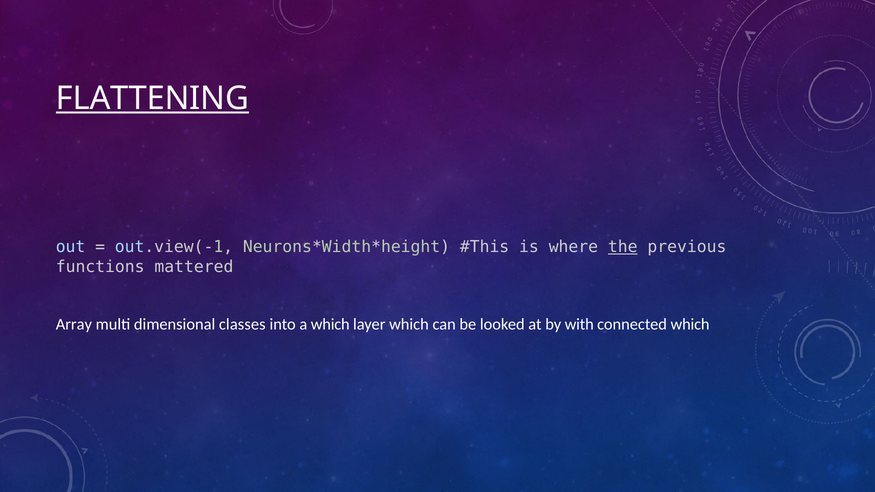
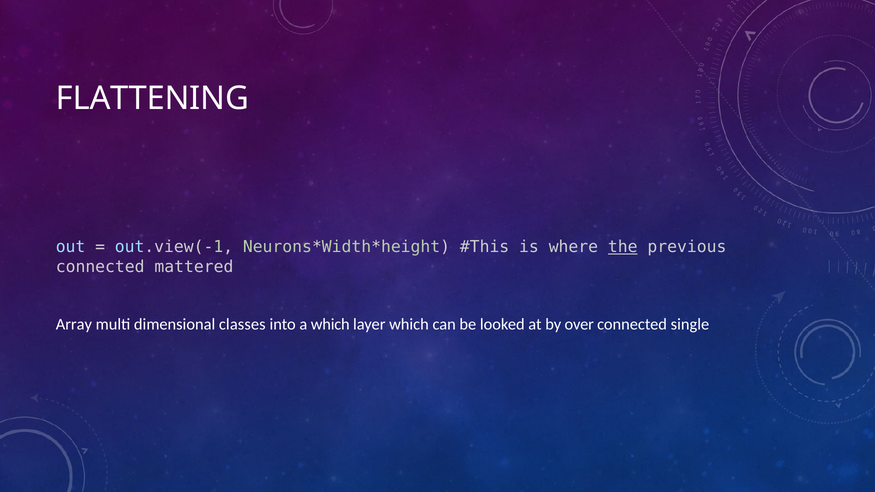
FLATTENING underline: present -> none
functions at (100, 267): functions -> connected
with: with -> over
connected which: which -> single
